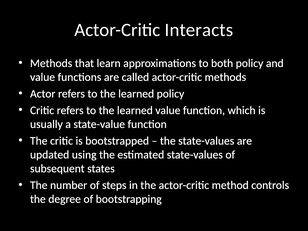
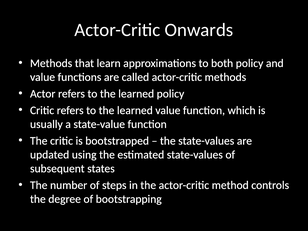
Interacts: Interacts -> Onwards
